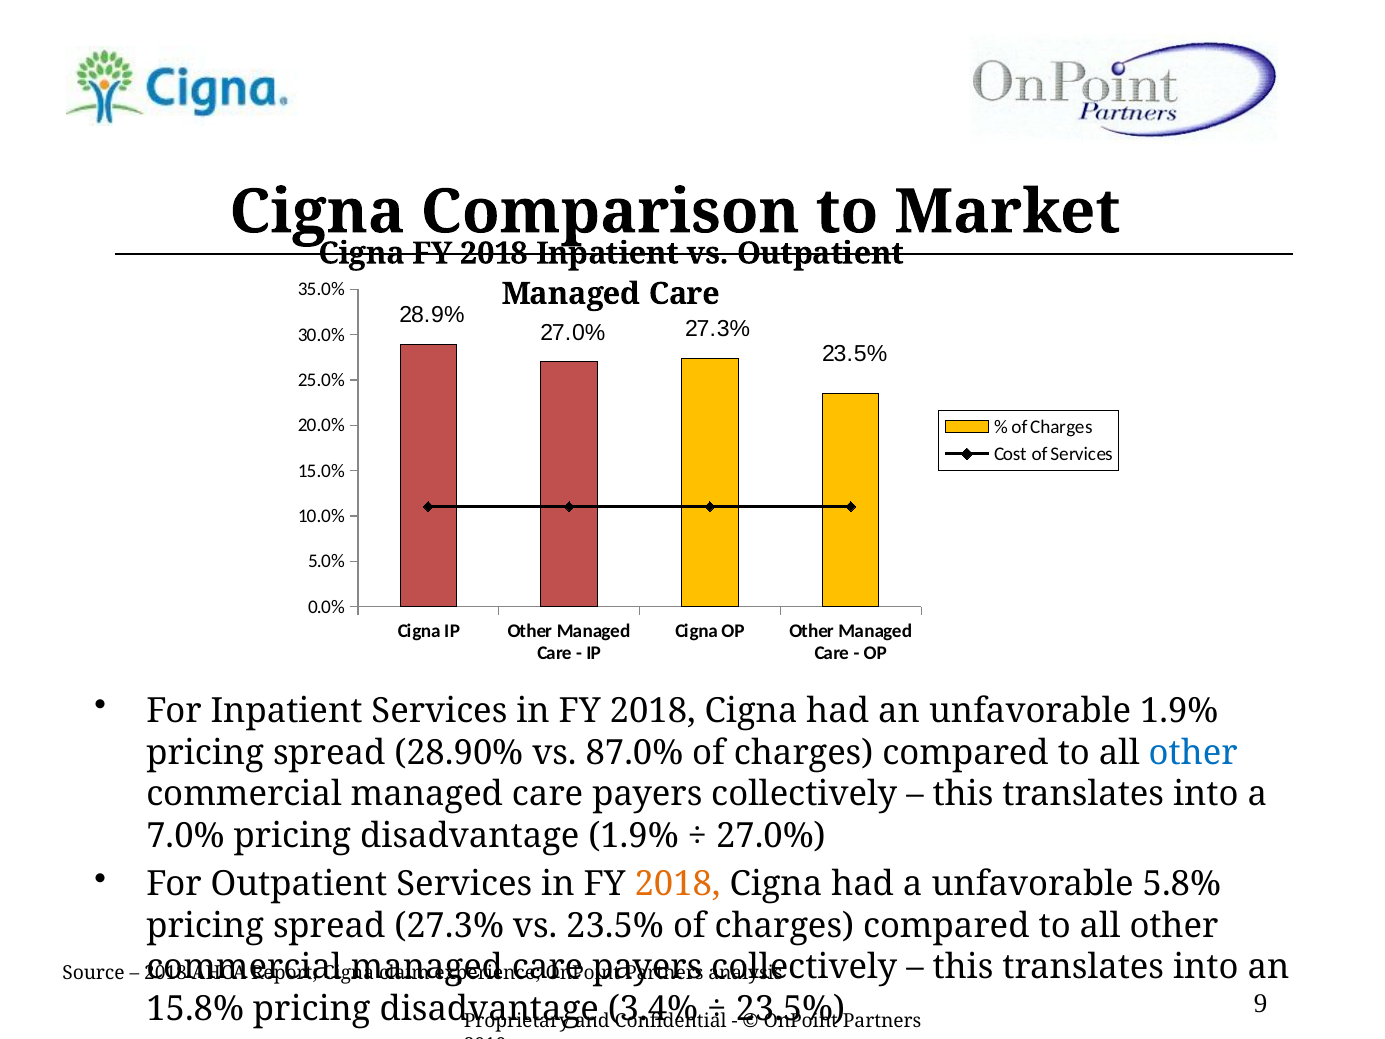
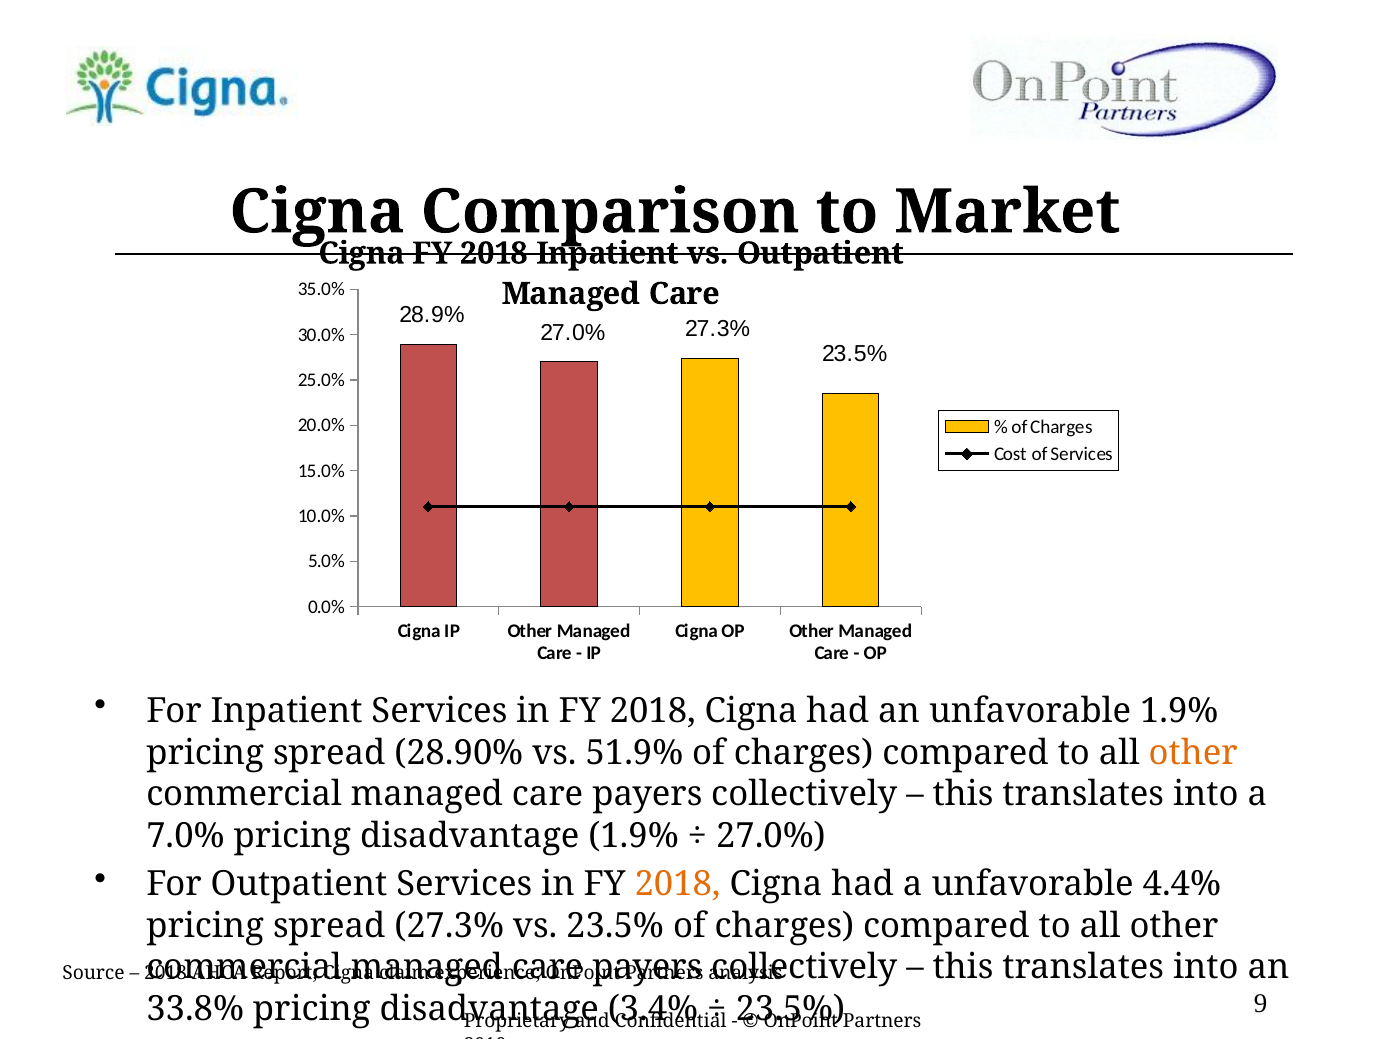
87.0%: 87.0% -> 51.9%
other at (1193, 753) colour: blue -> orange
5.8%: 5.8% -> 4.4%
15.8%: 15.8% -> 33.8%
